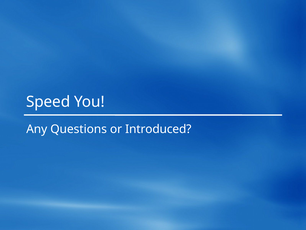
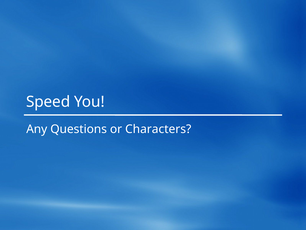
Introduced: Introduced -> Characters
